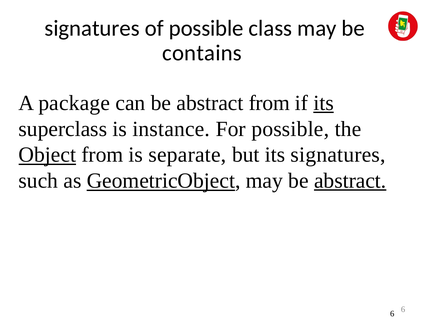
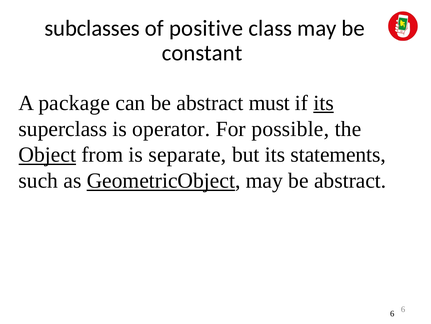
signatures at (92, 28): signatures -> subclasses
of possible: possible -> positive
contains: contains -> constant
abstract from: from -> must
instance: instance -> operator
its signatures: signatures -> statements
abstract at (350, 180) underline: present -> none
